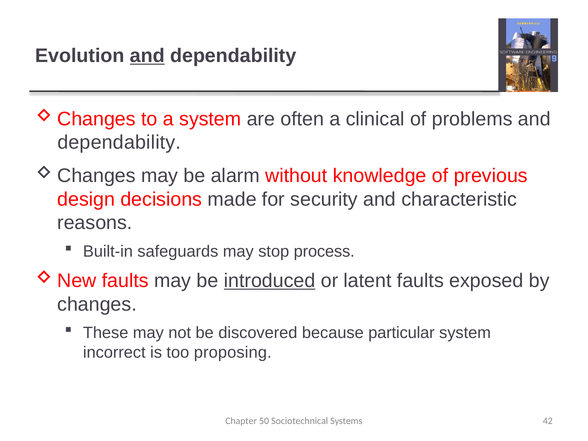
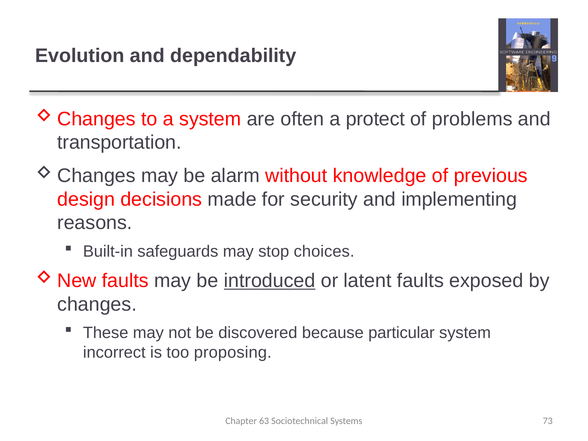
and at (147, 56) underline: present -> none
clinical: clinical -> protect
dependability at (119, 142): dependability -> transportation
characteristic: characteristic -> implementing
process: process -> choices
50: 50 -> 63
42: 42 -> 73
